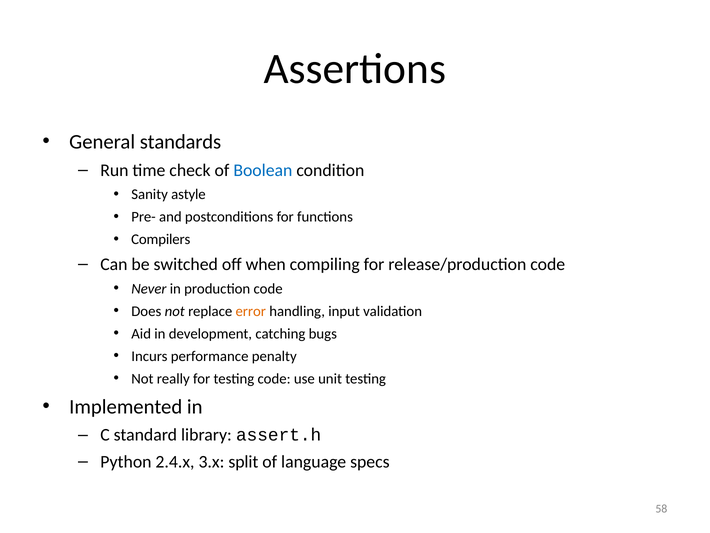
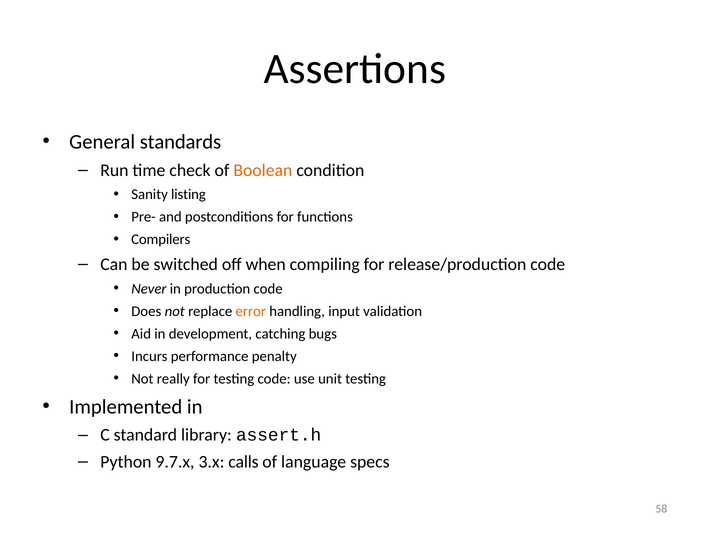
Boolean colour: blue -> orange
astyle: astyle -> listing
2.4.x: 2.4.x -> 9.7.x
split: split -> calls
